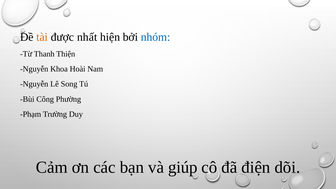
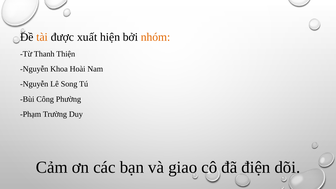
nhất: nhất -> xuất
nhóm colour: blue -> orange
giúp: giúp -> giao
